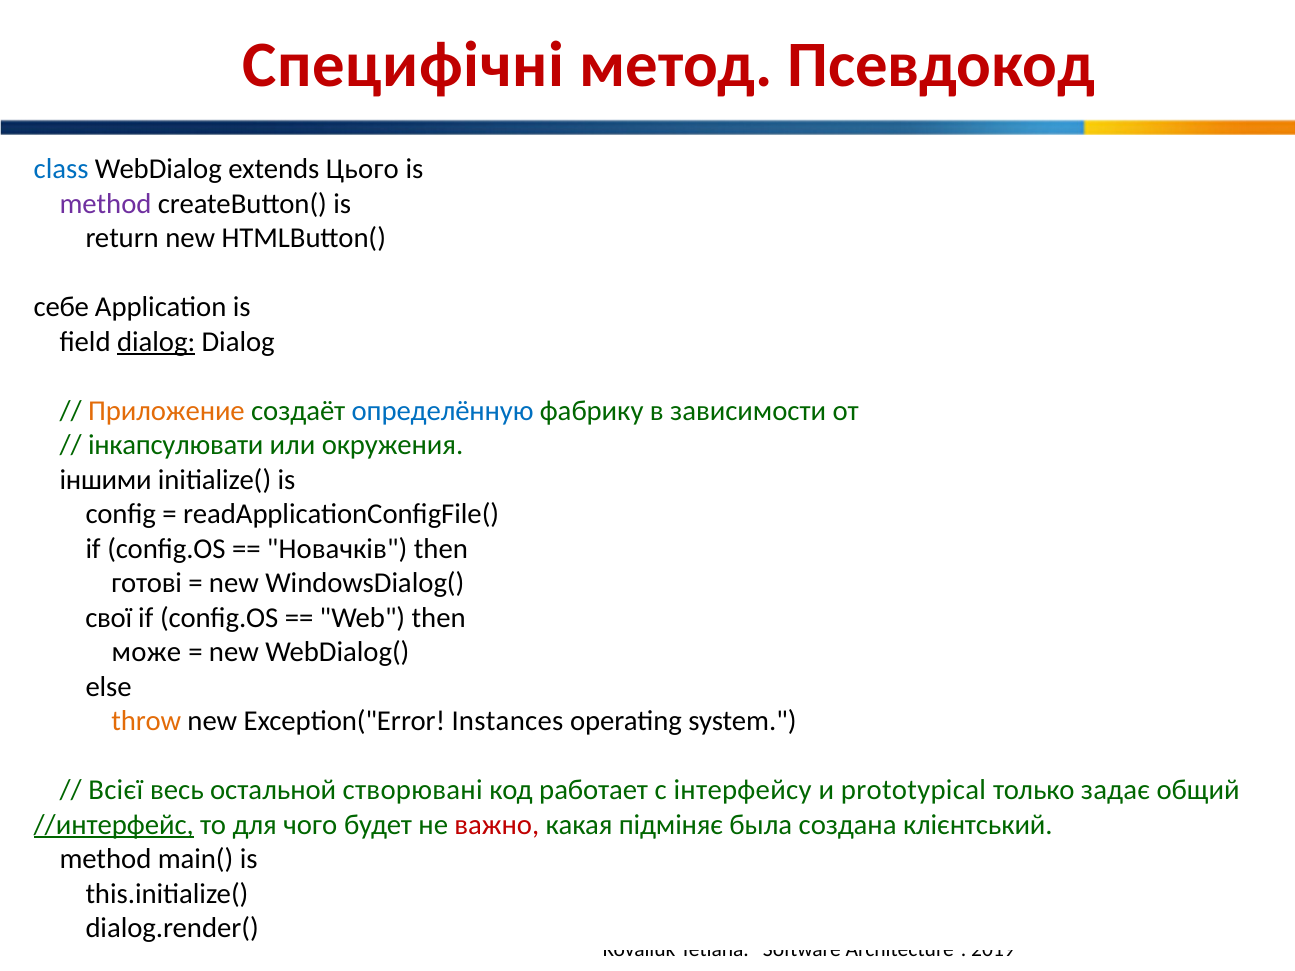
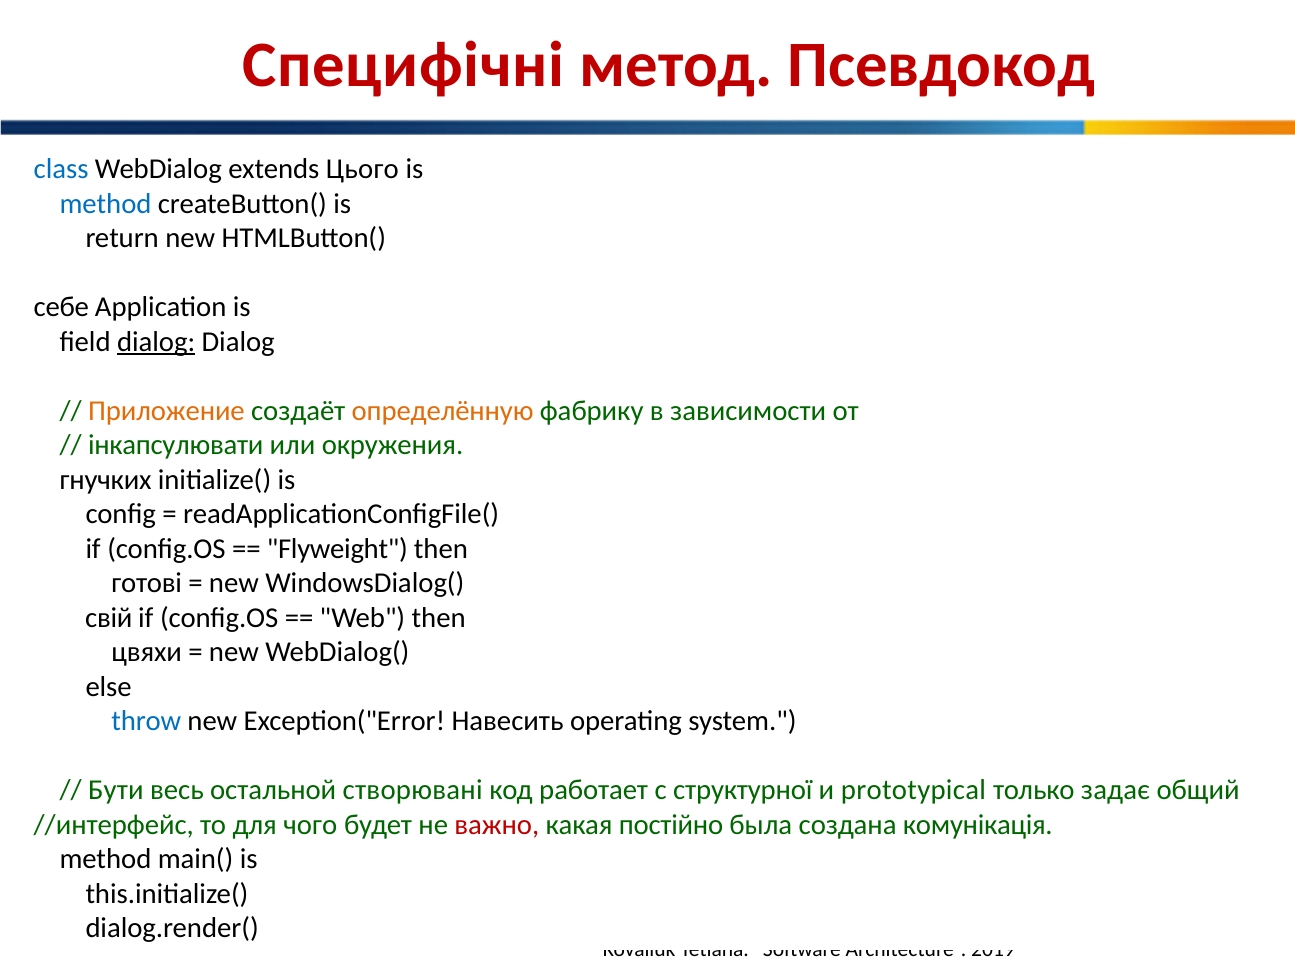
method at (106, 204) colour: purple -> blue
определённую colour: blue -> orange
іншими: іншими -> гнучких
Новачків: Новачків -> Flyweight
свої: свої -> свій
може: може -> цвяхи
throw colour: orange -> blue
Instances: Instances -> Навесить
Всієї: Всієї -> Бути
інтерфейсу: інтерфейсу -> структурної
//интерфейс underline: present -> none
підміняє: підміняє -> постійно
клієнтський: клієнтський -> комунікація
